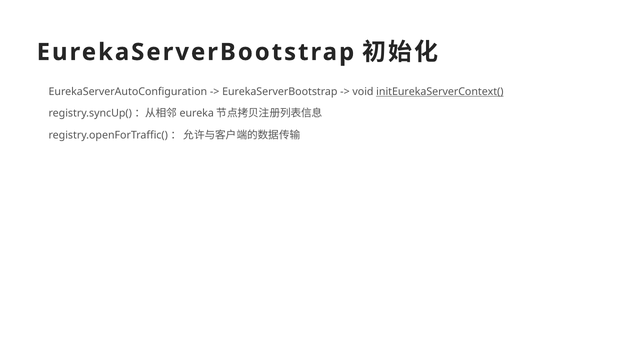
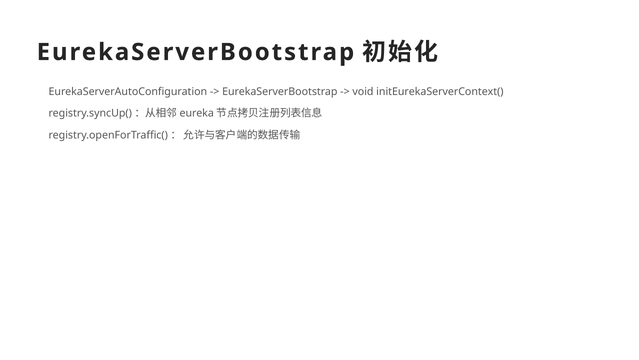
initEurekaServerContext( underline: present -> none
